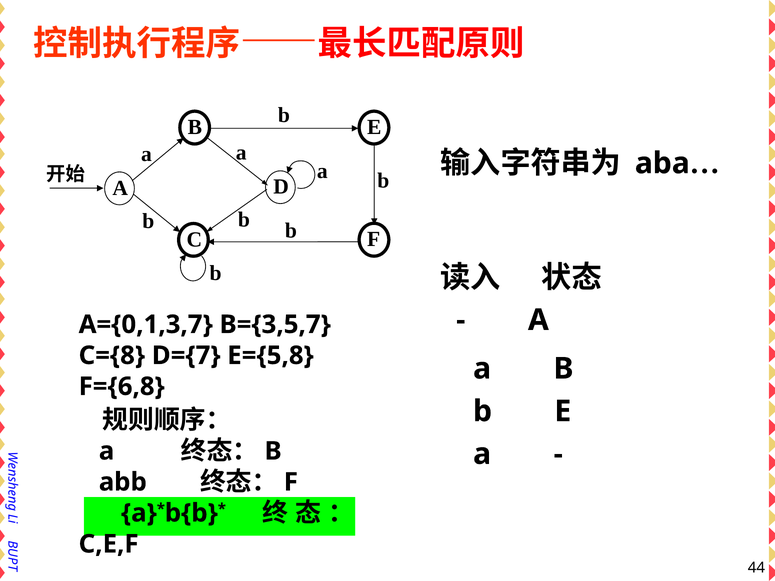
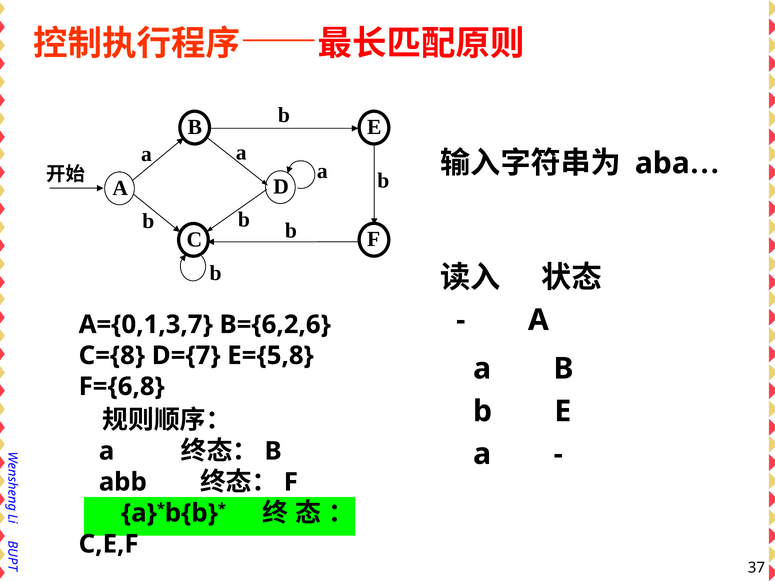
B={3,5,7: B={3,5,7 -> B={6,2,6
44: 44 -> 37
